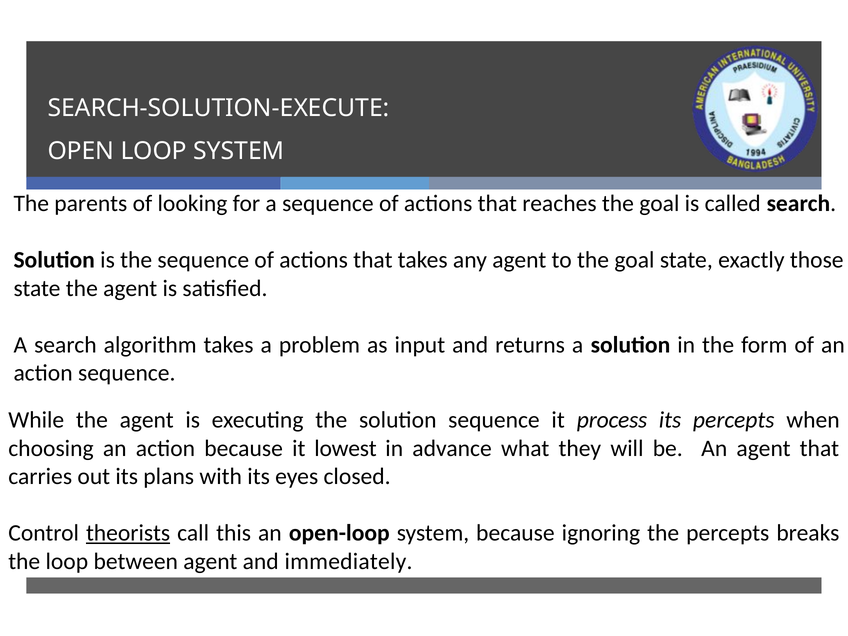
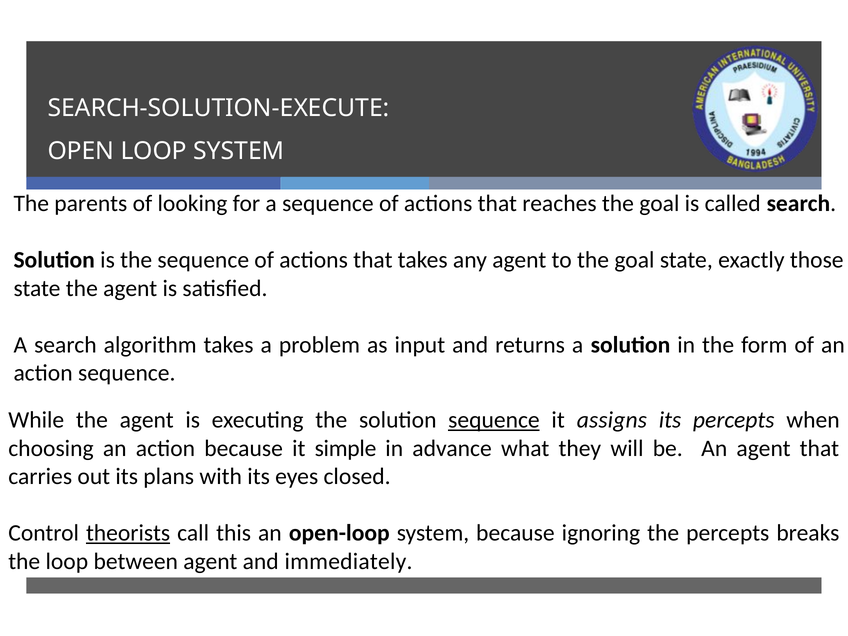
sequence at (494, 420) underline: none -> present
process: process -> assigns
lowest: lowest -> simple
